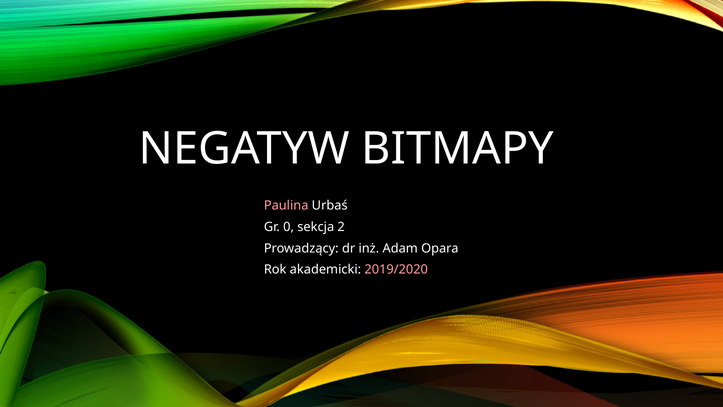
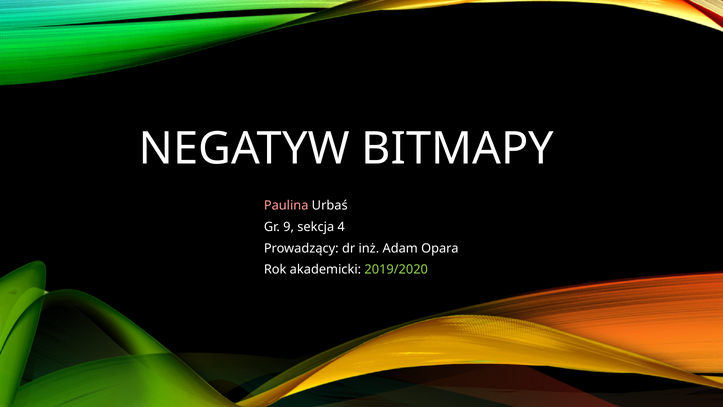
0: 0 -> 9
2: 2 -> 4
2019/2020 colour: pink -> light green
